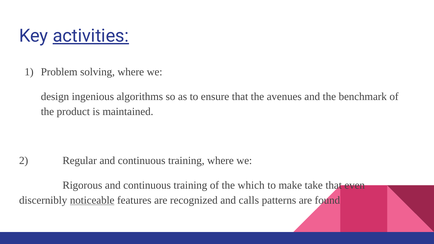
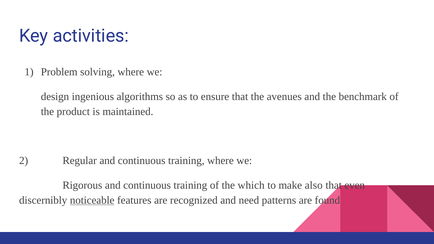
activities underline: present -> none
take: take -> also
calls: calls -> need
